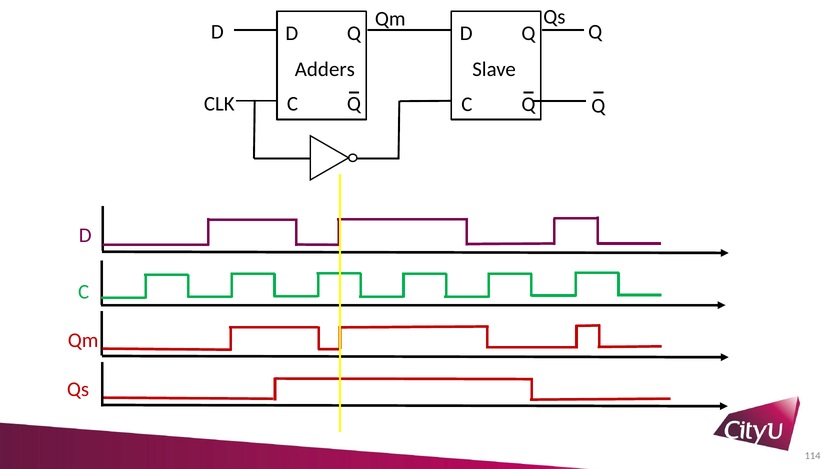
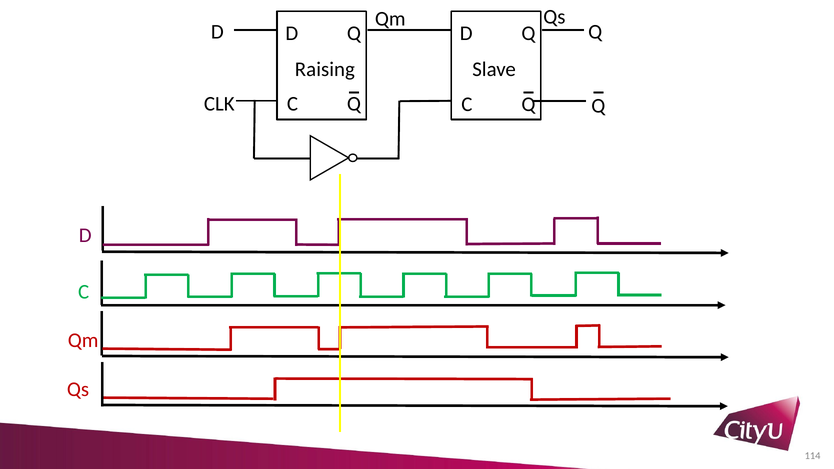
Adders: Adders -> Raising
